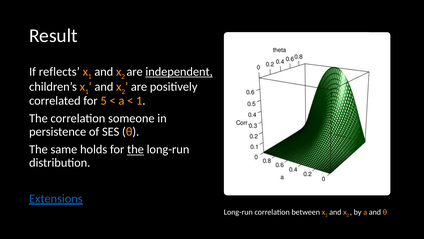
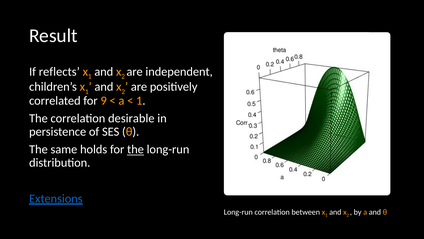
independent underline: present -> none
5: 5 -> 9
someone: someone -> desirable
